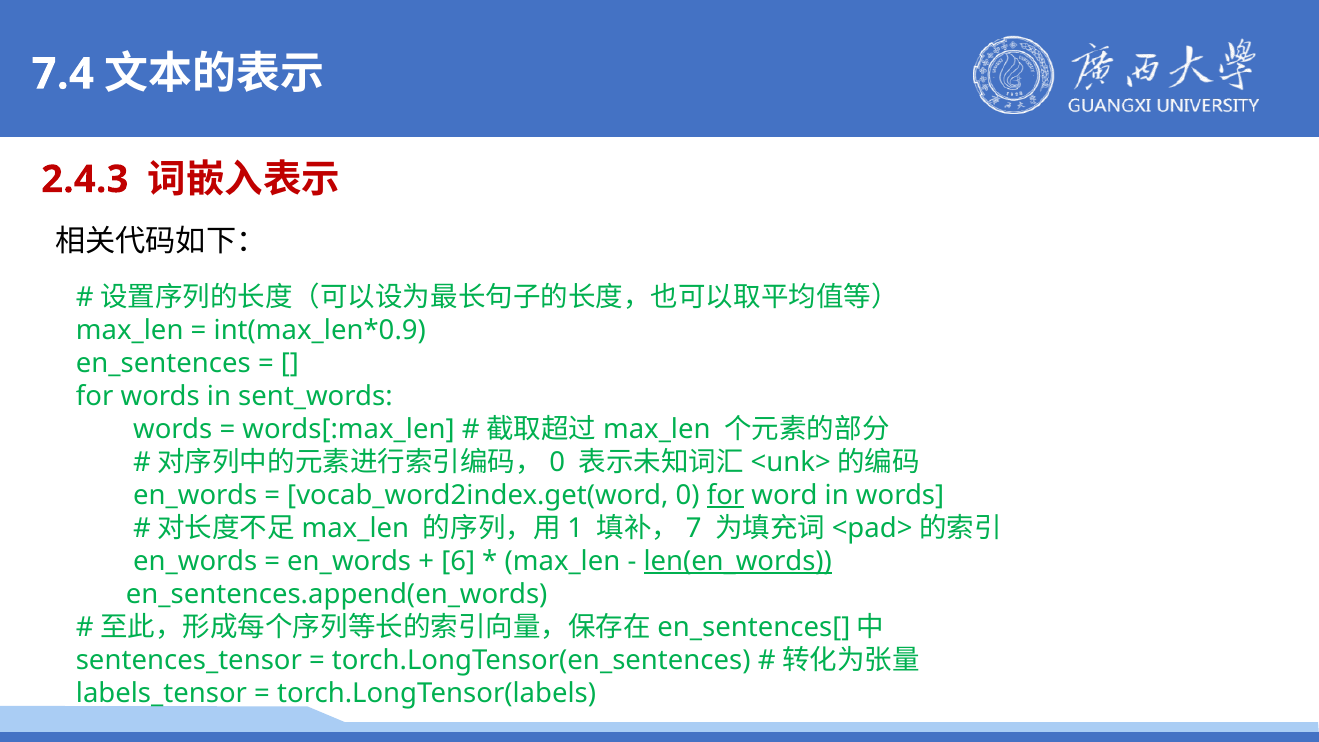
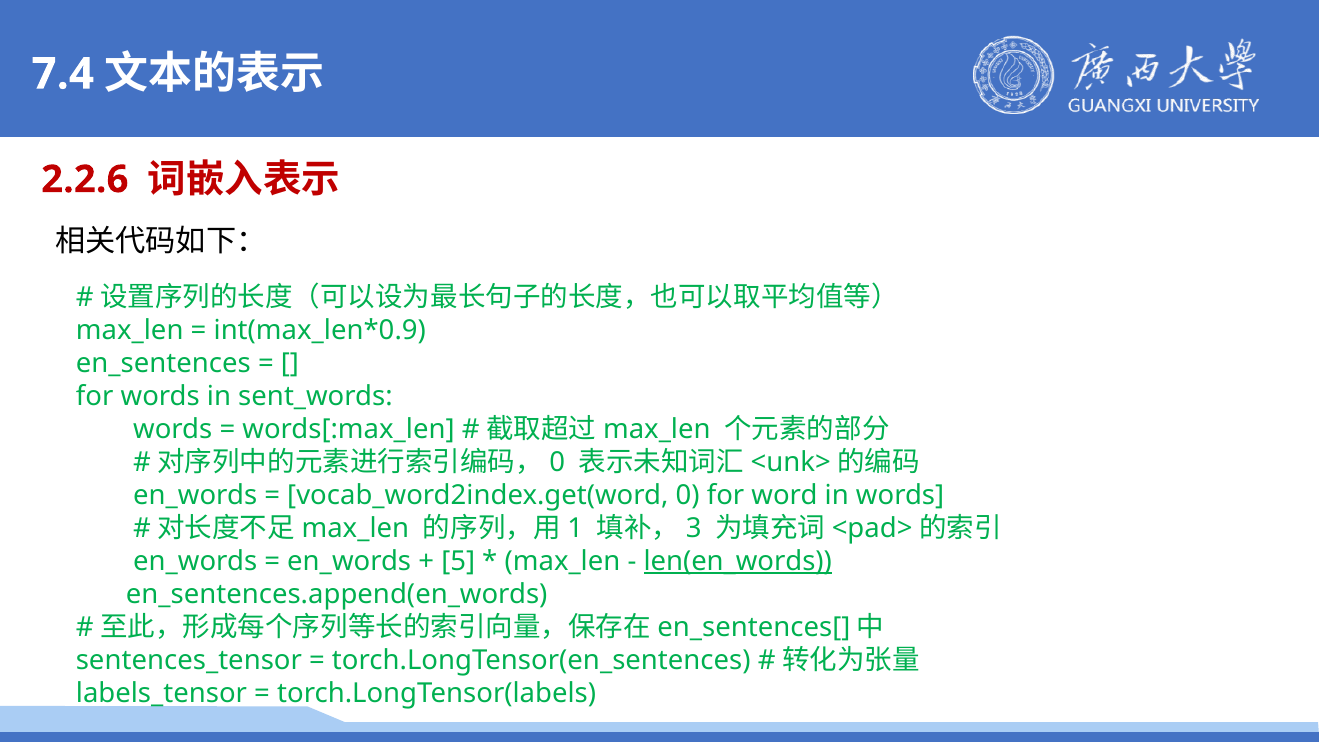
2.4.3: 2.4.3 -> 2.2.6
for at (726, 495) underline: present -> none
7: 7 -> 3
6: 6 -> 5
